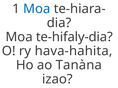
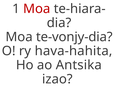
Moa at (37, 9) colour: blue -> red
te-hifaly-dia: te-hifaly-dia -> te-vonjy-dia
Tanàna: Tanàna -> Antsika
